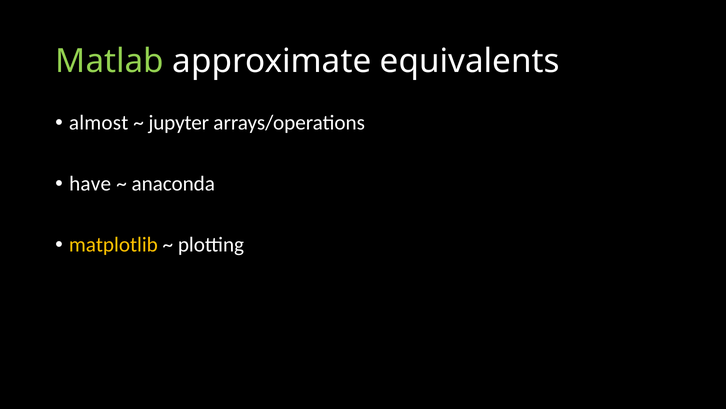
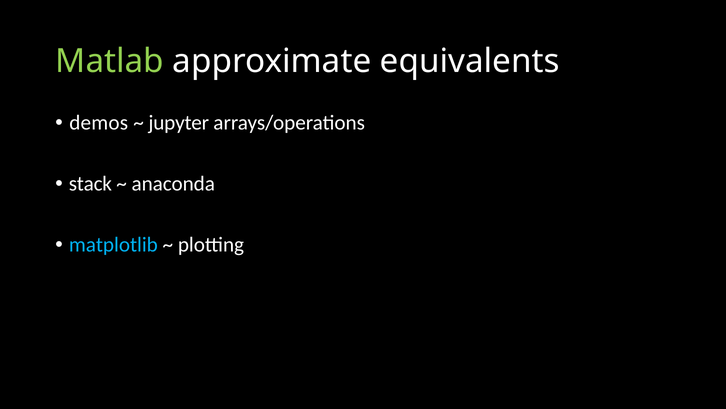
almost: almost -> demos
have: have -> stack
matplotlib colour: yellow -> light blue
